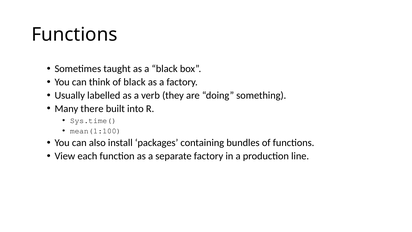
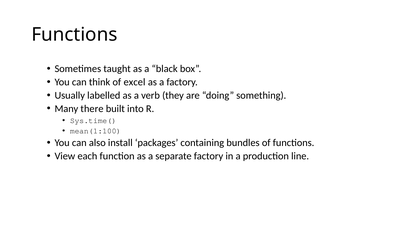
of black: black -> excel
